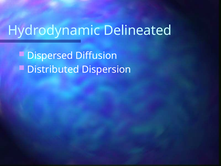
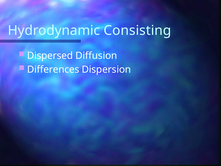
Delineated: Delineated -> Consisting
Distributed: Distributed -> Differences
